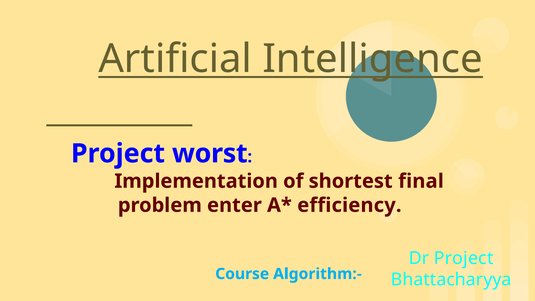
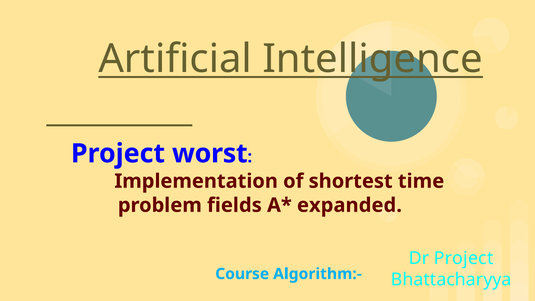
final: final -> time
enter: enter -> fields
efficiency: efficiency -> expanded
